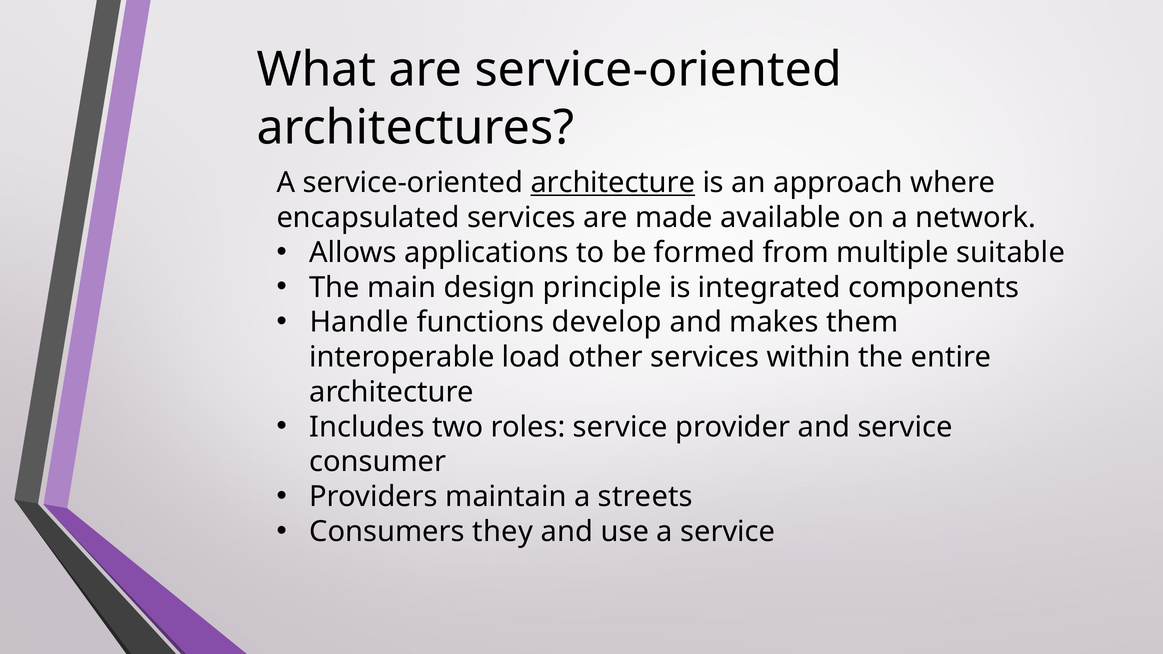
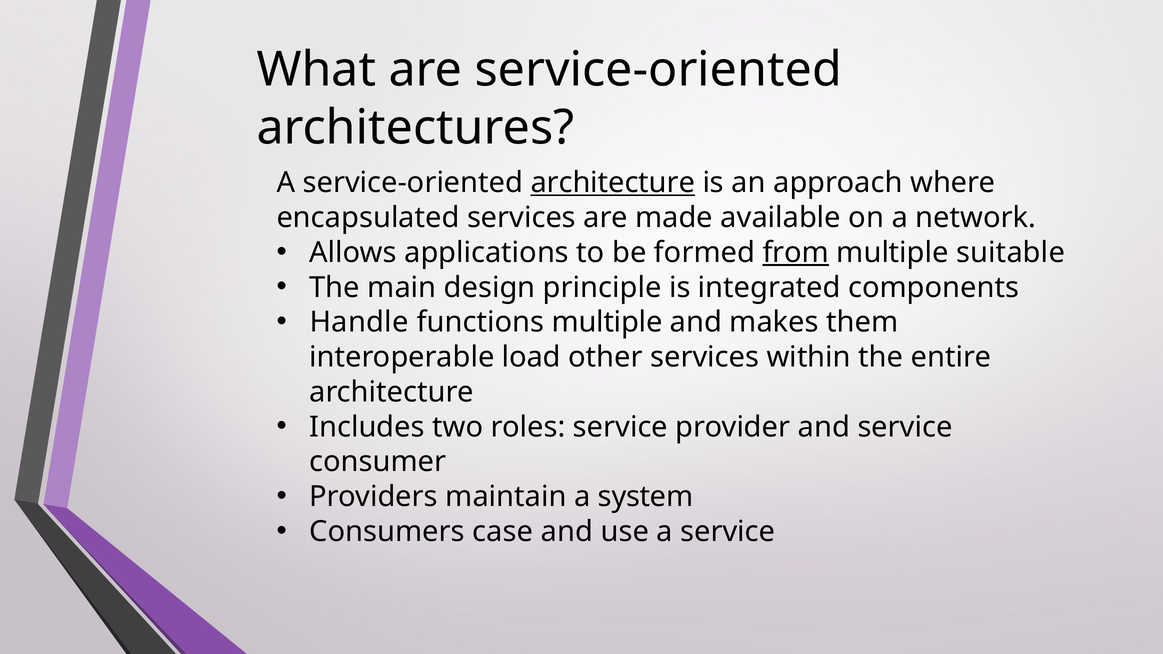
from underline: none -> present
functions develop: develop -> multiple
streets: streets -> system
they: they -> case
